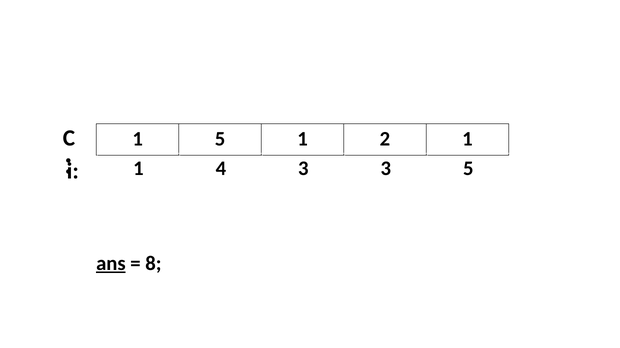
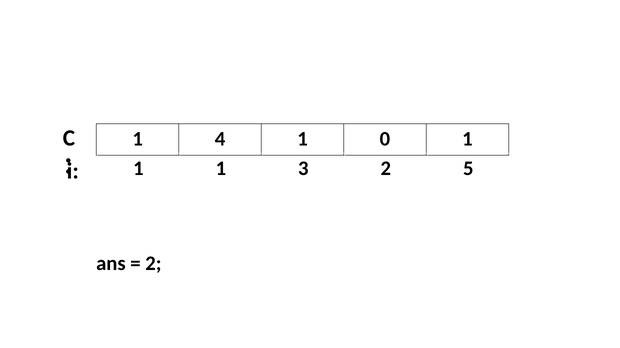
1 5: 5 -> 4
2: 2 -> 0
4 at (221, 169): 4 -> 1
3 3: 3 -> 2
ans underline: present -> none
8 at (153, 264): 8 -> 2
